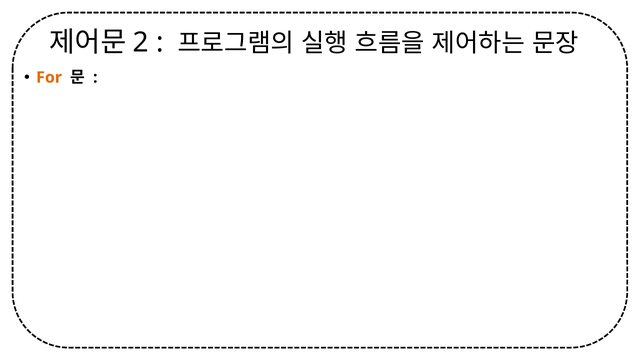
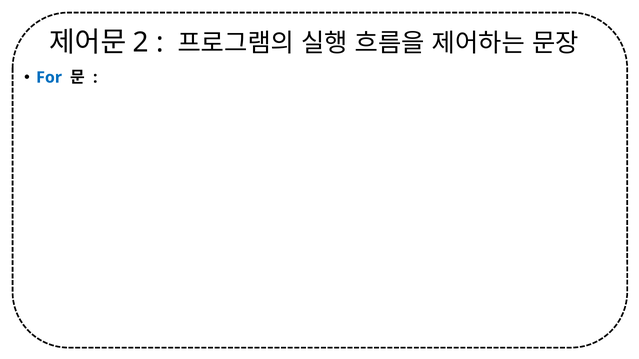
For colour: orange -> blue
